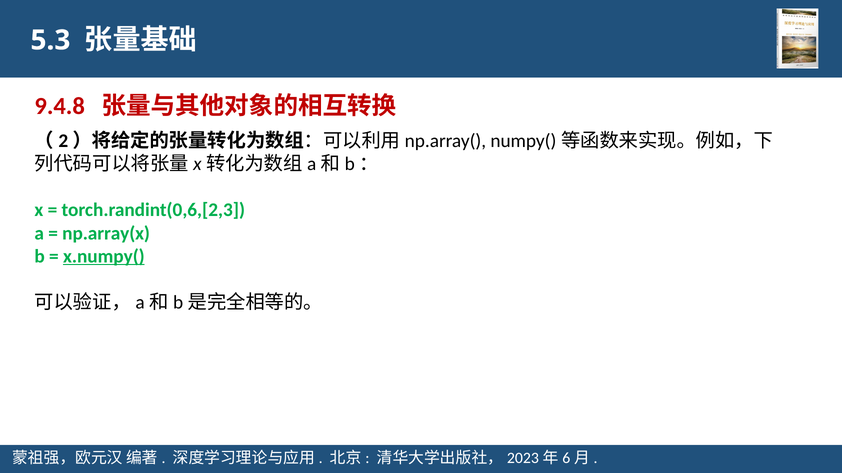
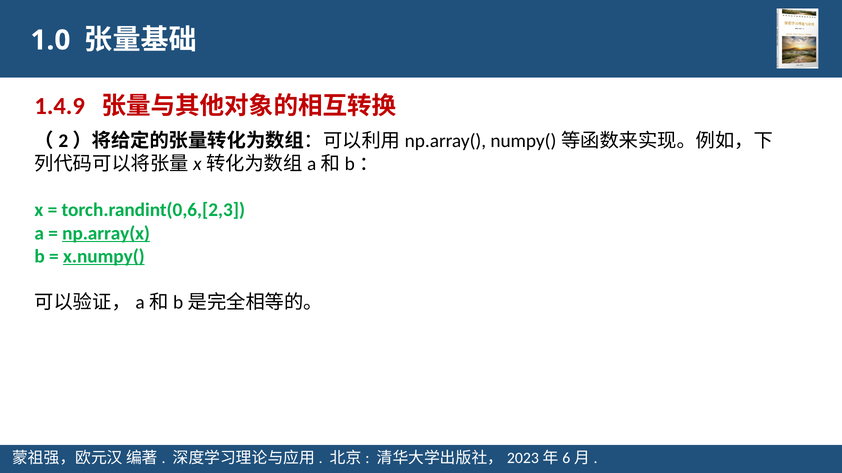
5.3: 5.3 -> 1.0
9.4.8: 9.4.8 -> 1.4.9
np.array(x underline: none -> present
